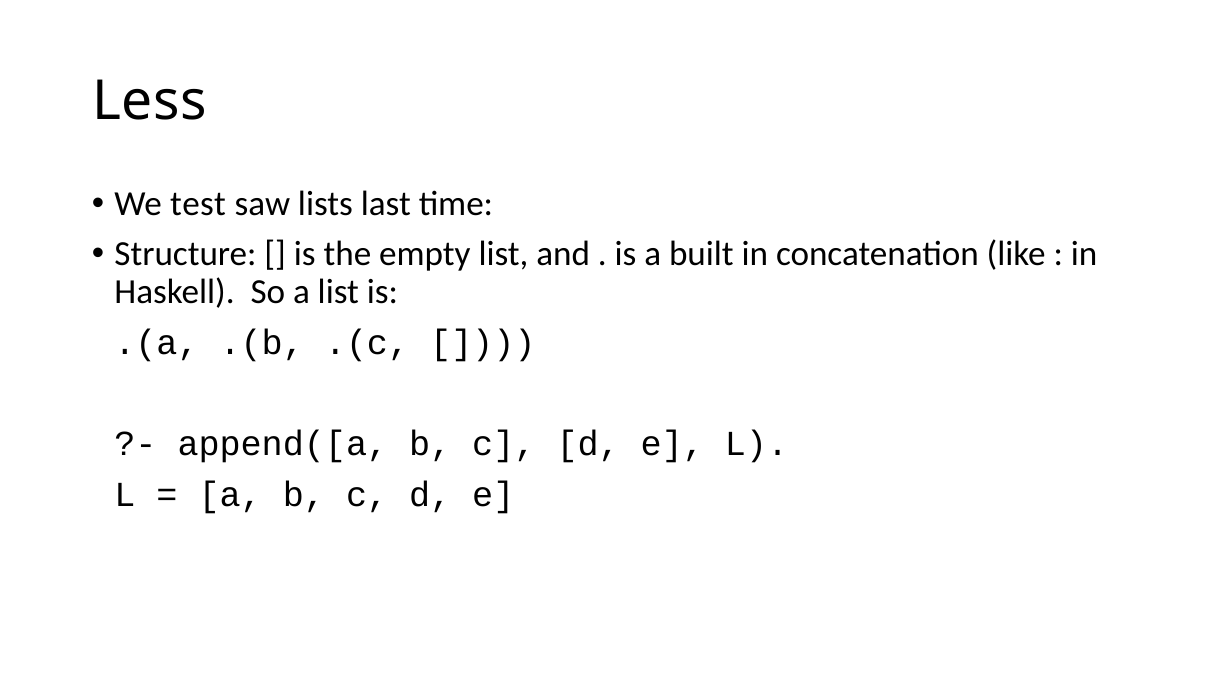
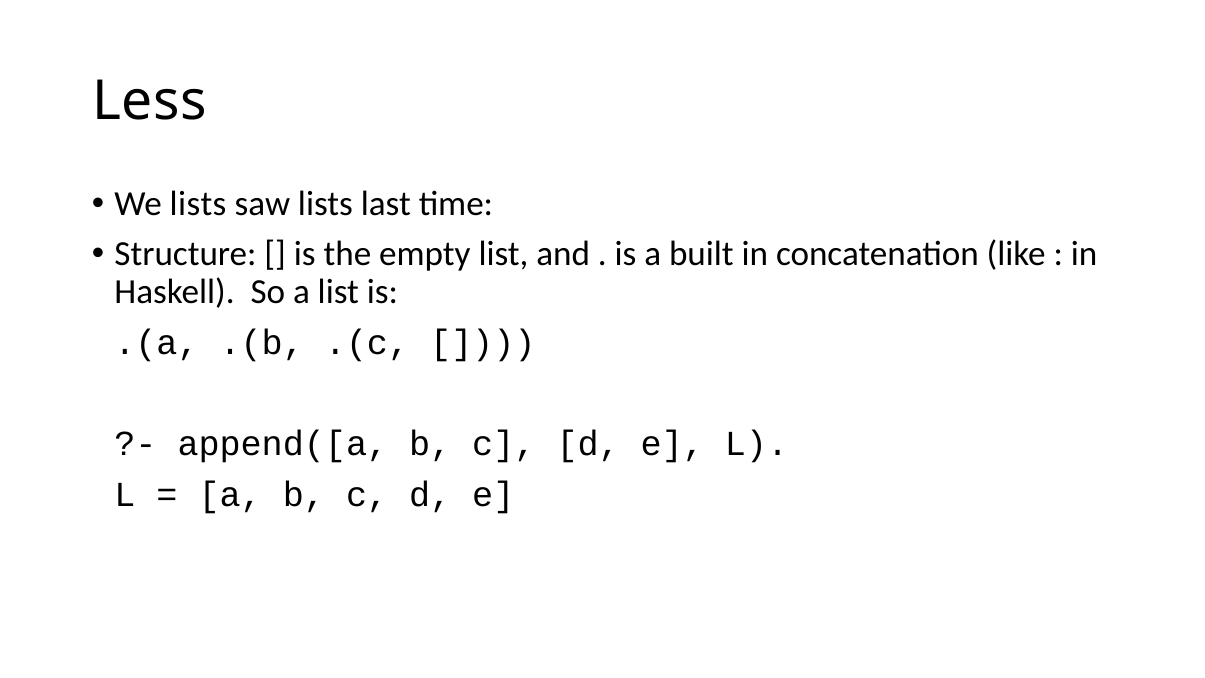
We test: test -> lists
